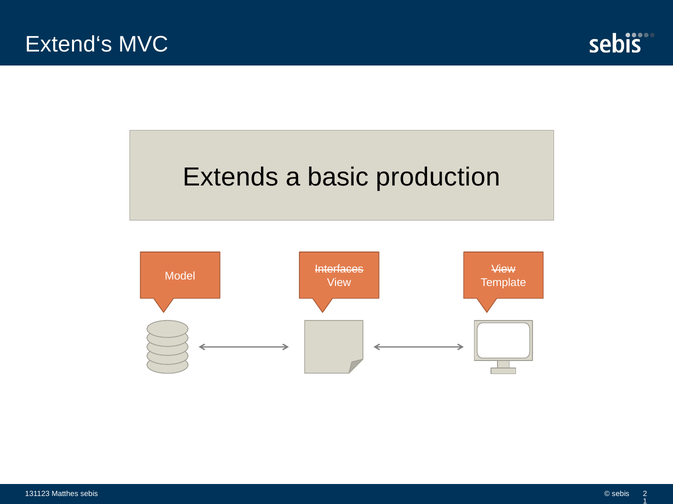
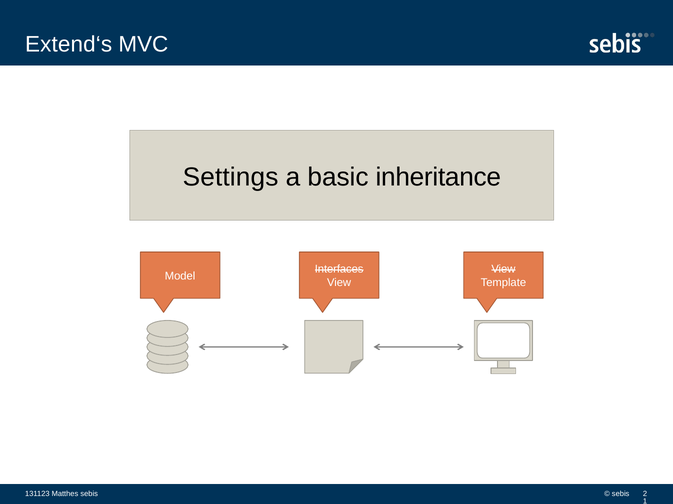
Extends: Extends -> Settings
production: production -> inheritance
